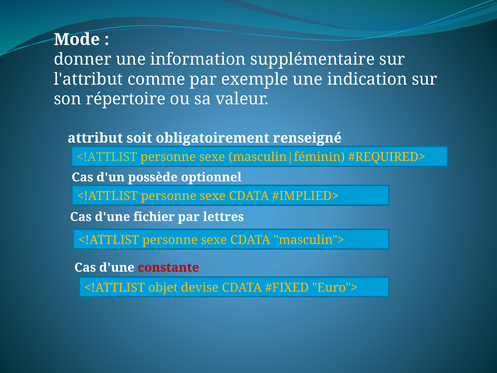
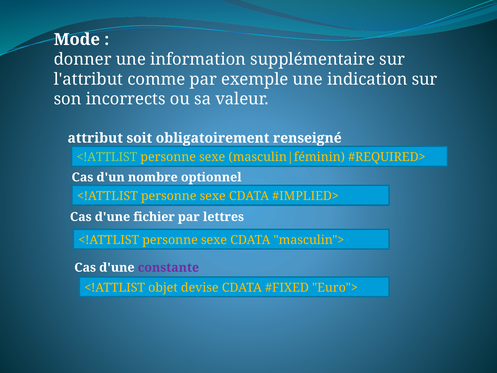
répertoire: répertoire -> incorrects
possède: possède -> nombre
constante colour: red -> purple
